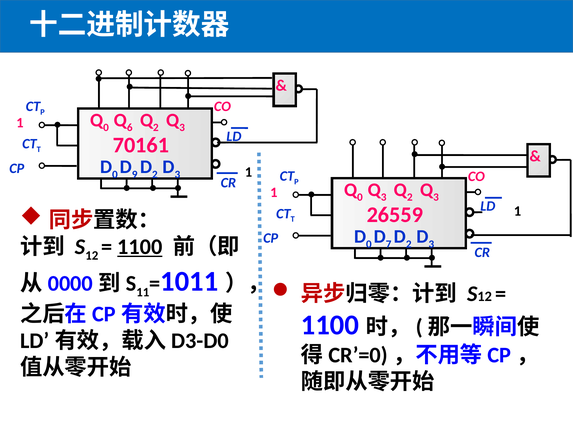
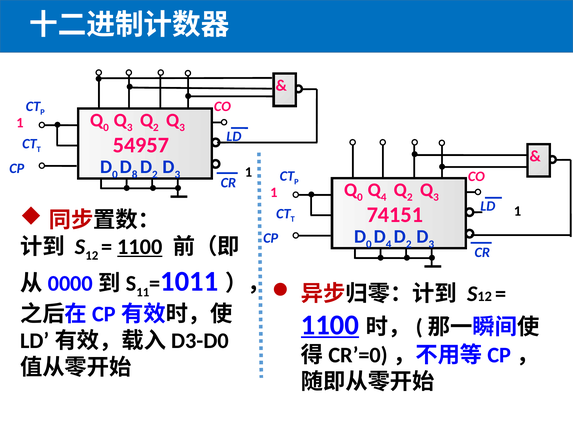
6 at (130, 127): 6 -> 3
70161: 70161 -> 54957
9: 9 -> 8
3 at (384, 197): 3 -> 4
26559: 26559 -> 74151
7 at (389, 244): 7 -> 4
1100 at (330, 325) underline: none -> present
